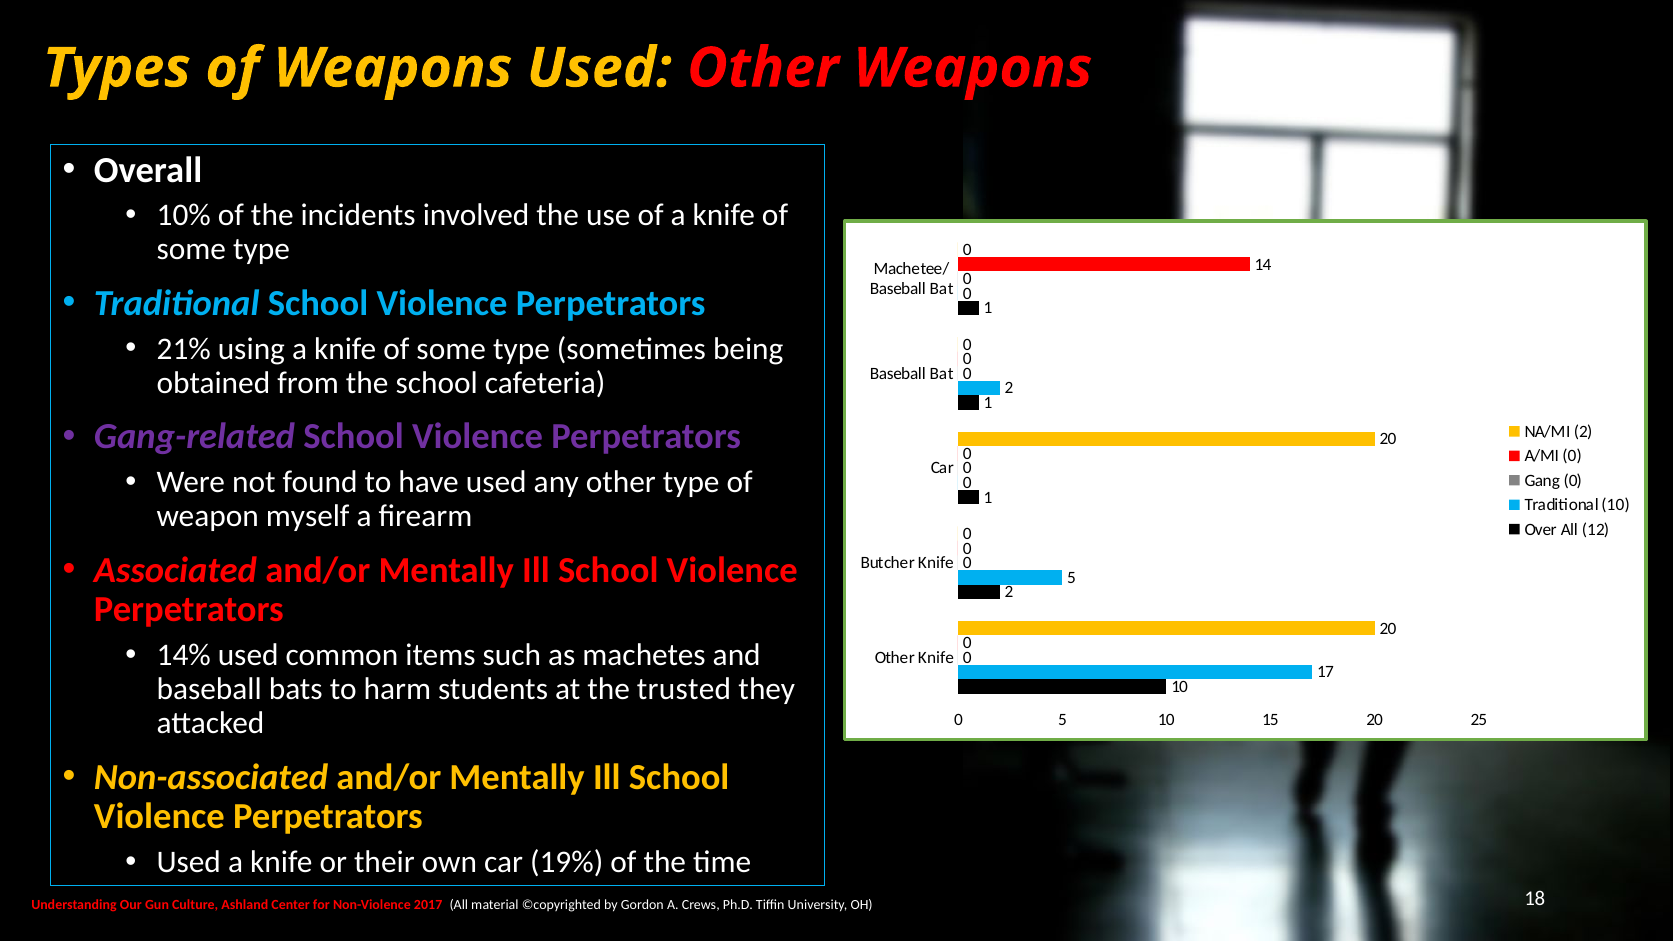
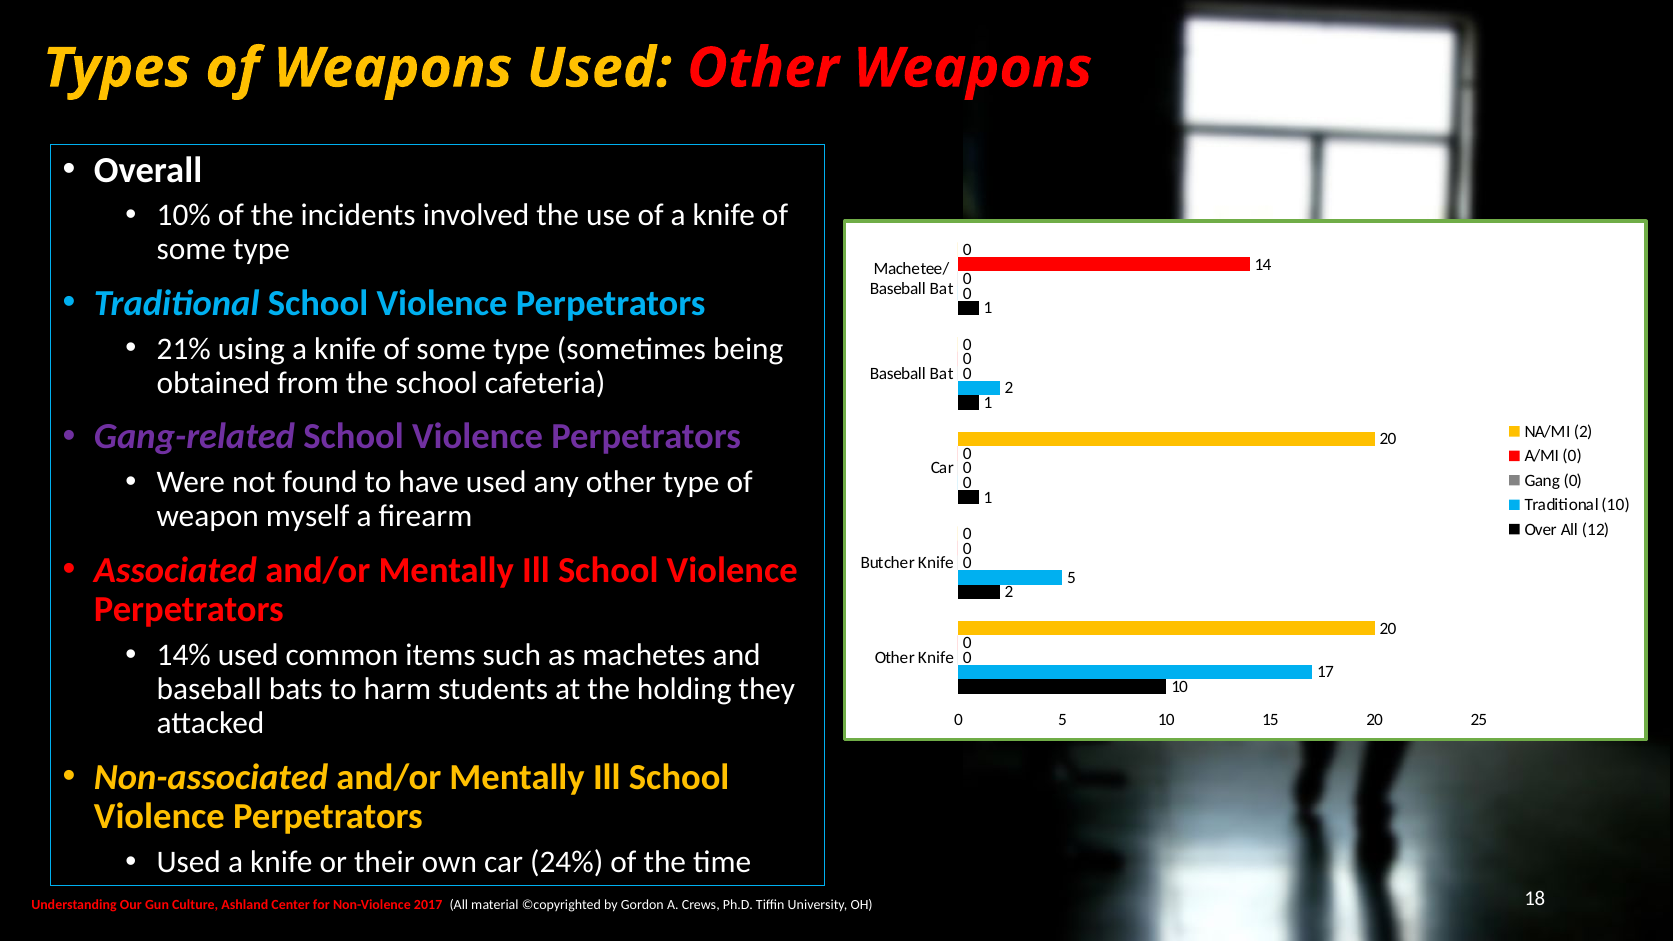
trusted: trusted -> holding
19%: 19% -> 24%
